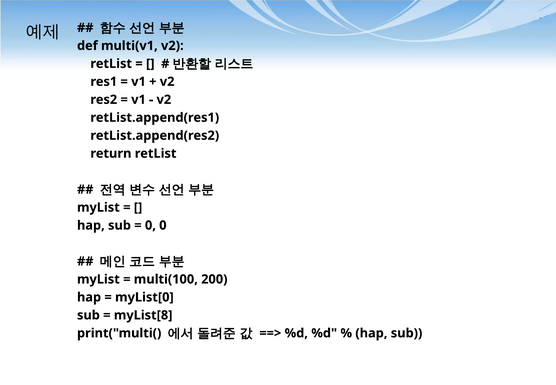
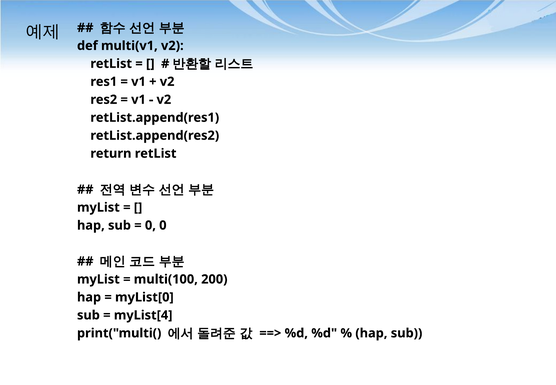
myList[8: myList[8 -> myList[4
